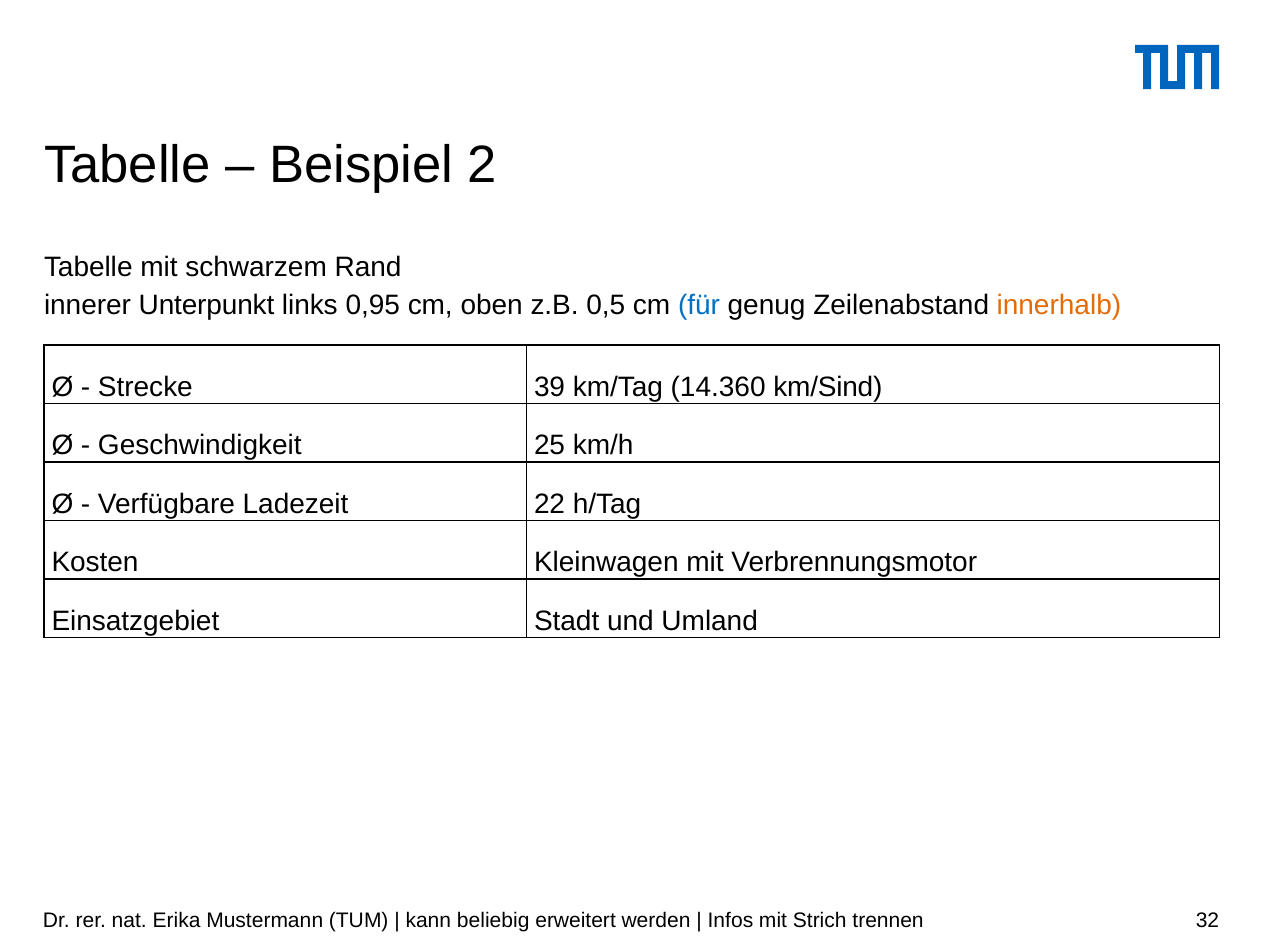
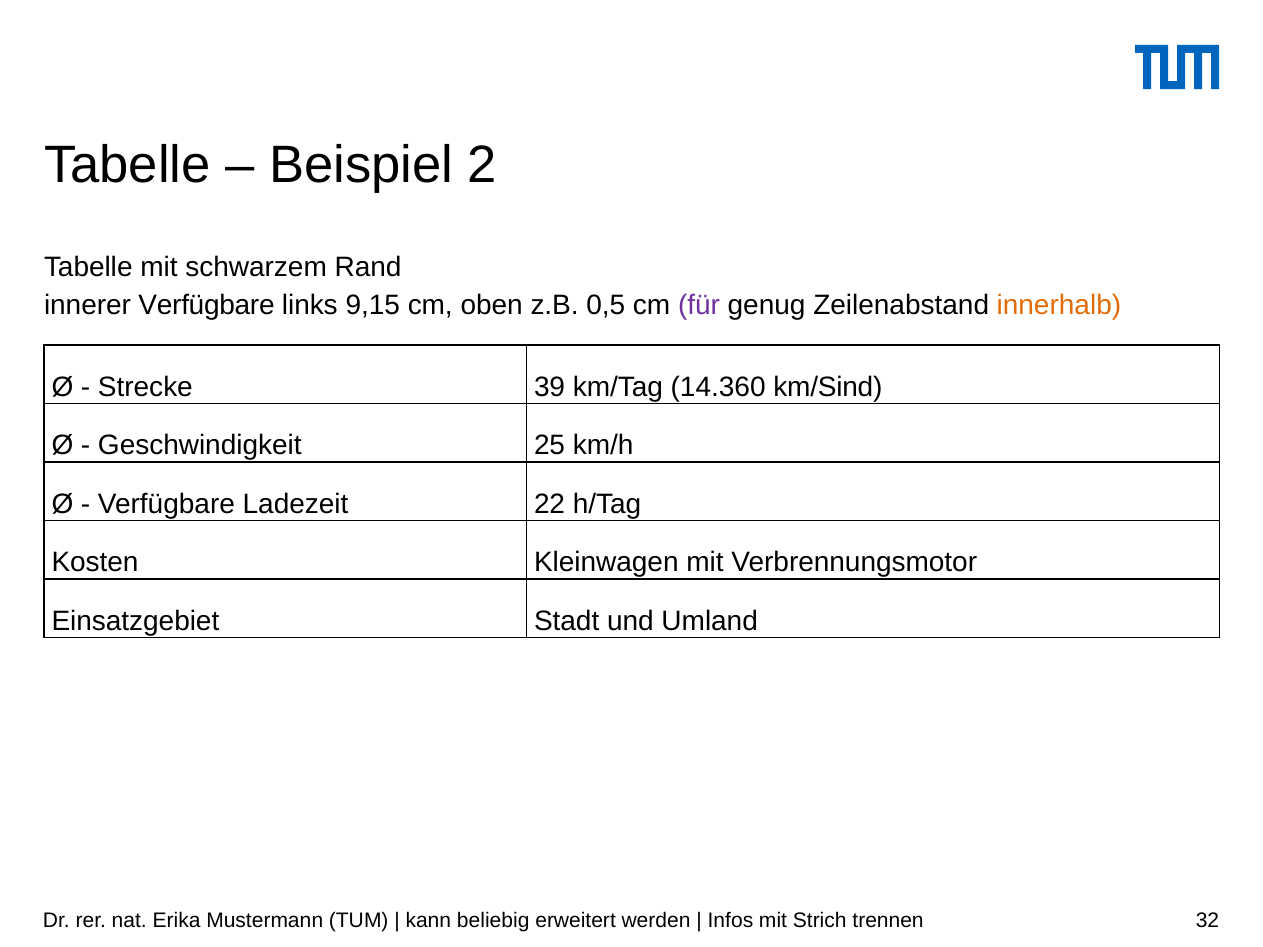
innerer Unterpunkt: Unterpunkt -> Verfügbare
0,95: 0,95 -> 9,15
für colour: blue -> purple
